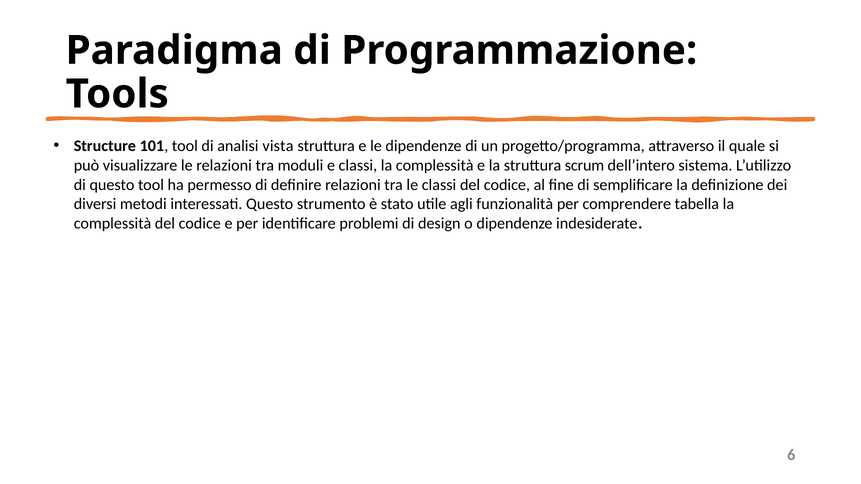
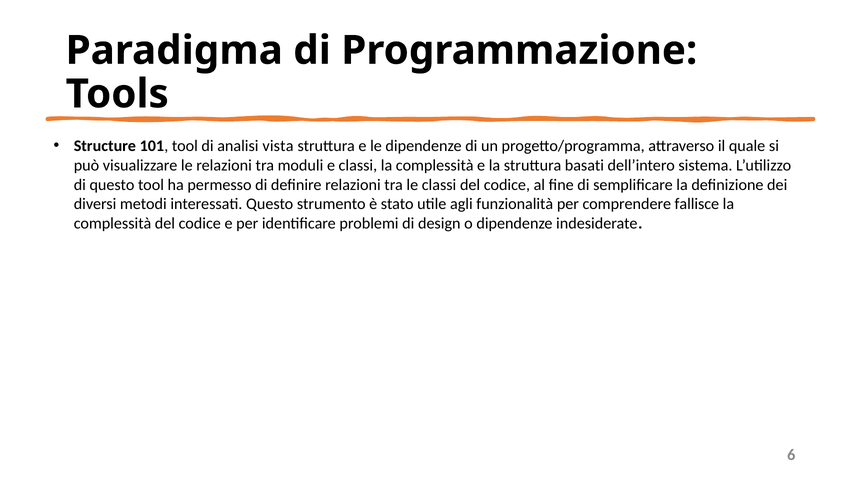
scrum: scrum -> basati
tabella: tabella -> fallisce
